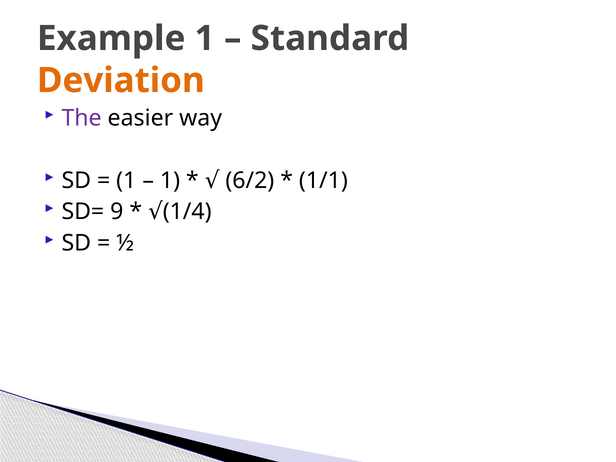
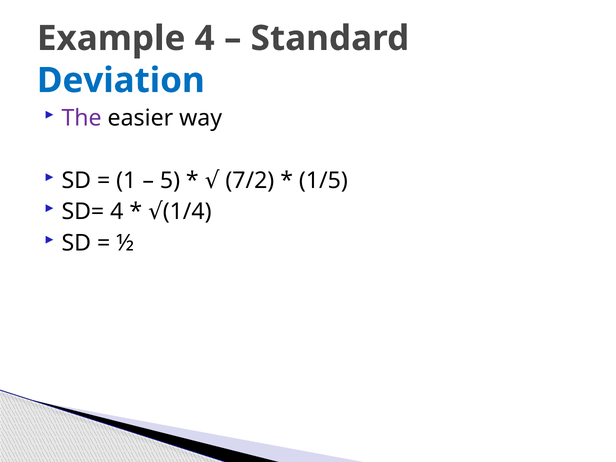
Example 1: 1 -> 4
Deviation colour: orange -> blue
1 at (170, 181): 1 -> 5
6/2: 6/2 -> 7/2
1/1: 1/1 -> 1/5
SD= 9: 9 -> 4
